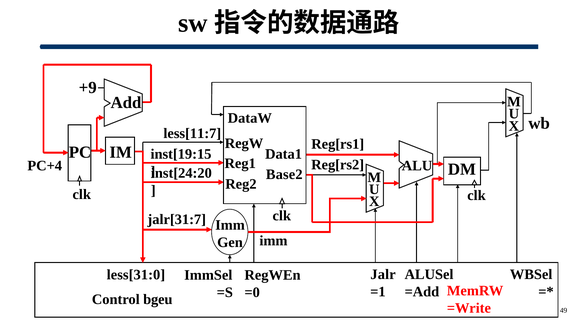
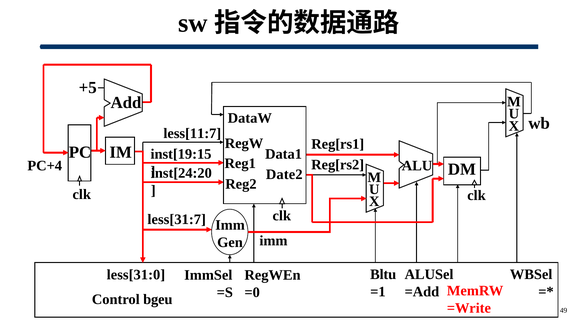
+9: +9 -> +5
Base2: Base2 -> Date2
jalr[31:7: jalr[31:7 -> less[31:7
Jalr: Jalr -> Bltu
